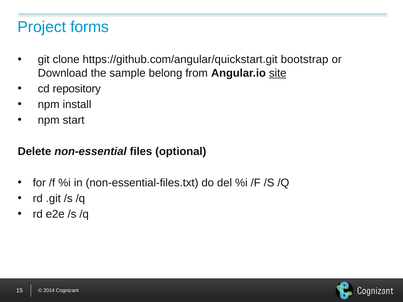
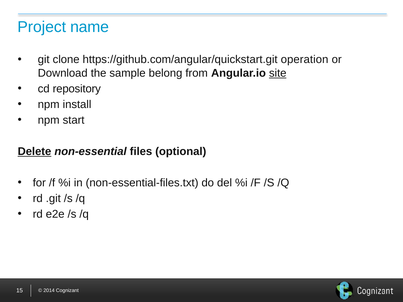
forms: forms -> name
bootstrap: bootstrap -> operation
Delete underline: none -> present
